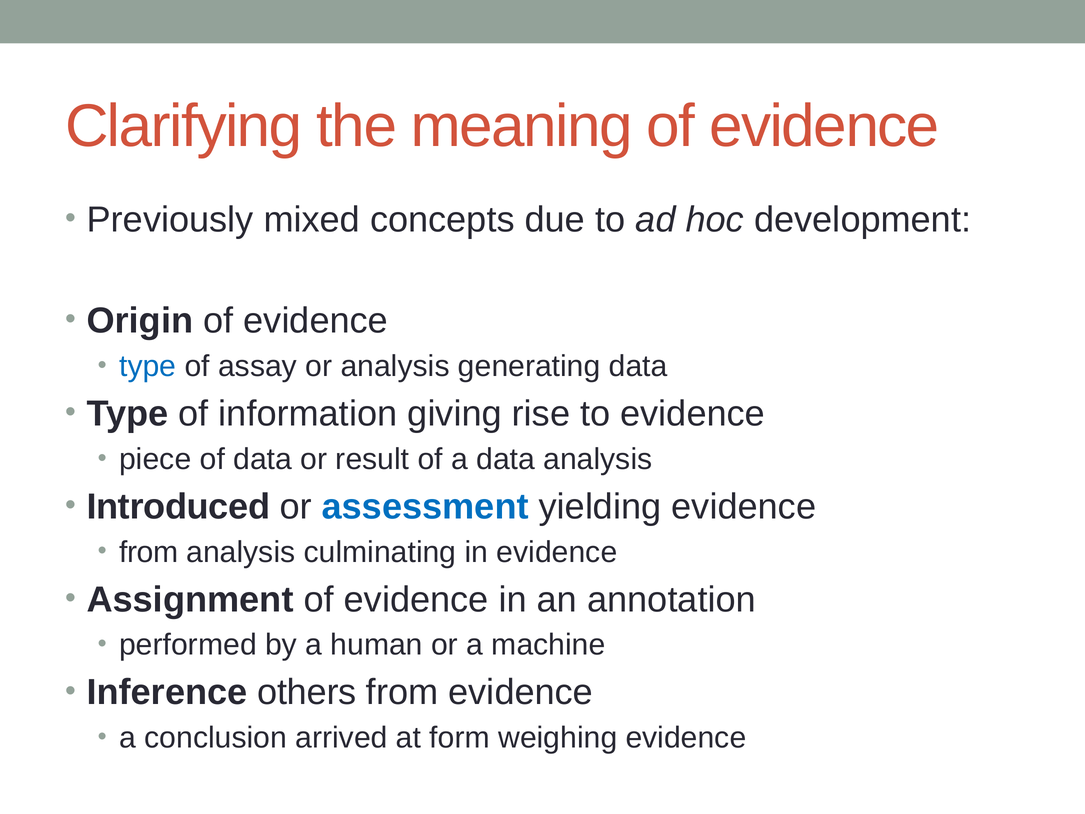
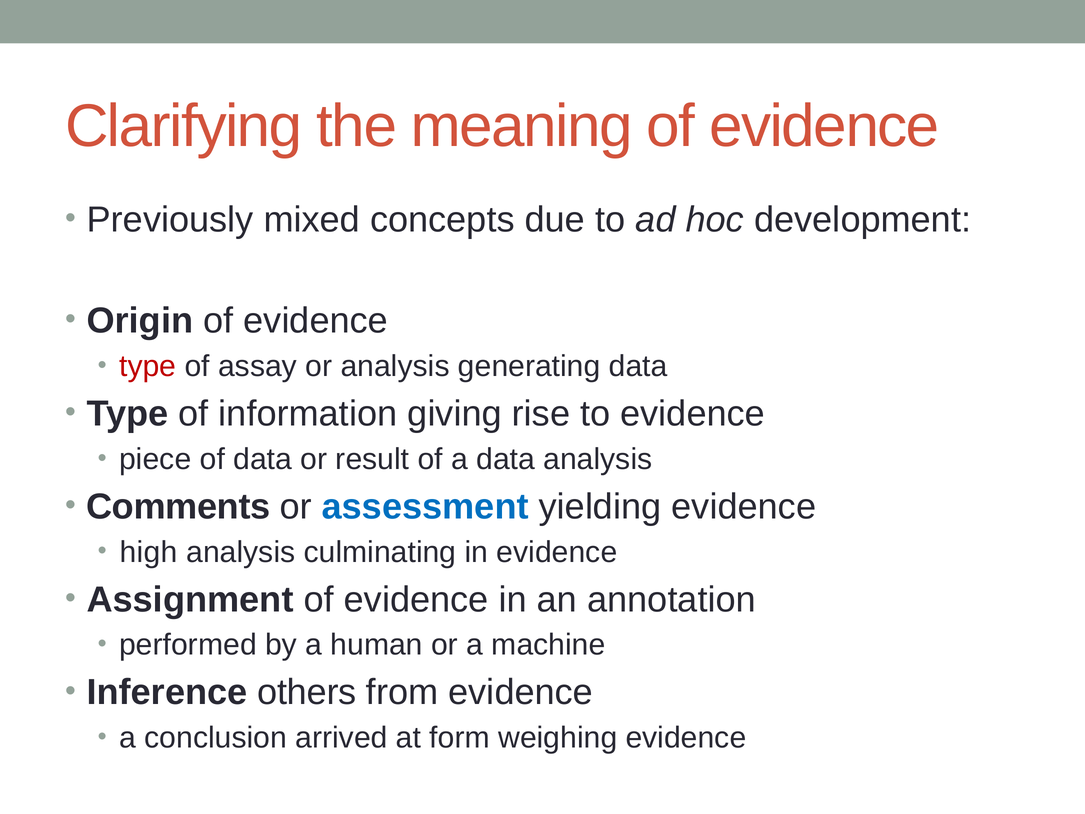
type at (148, 366) colour: blue -> red
Introduced: Introduced -> Comments
from at (149, 552): from -> high
